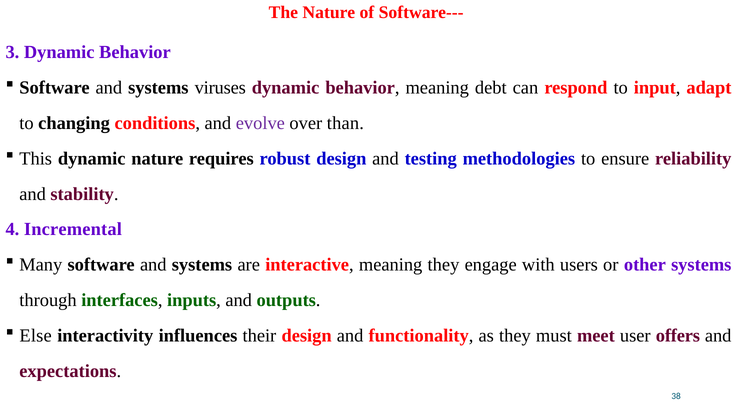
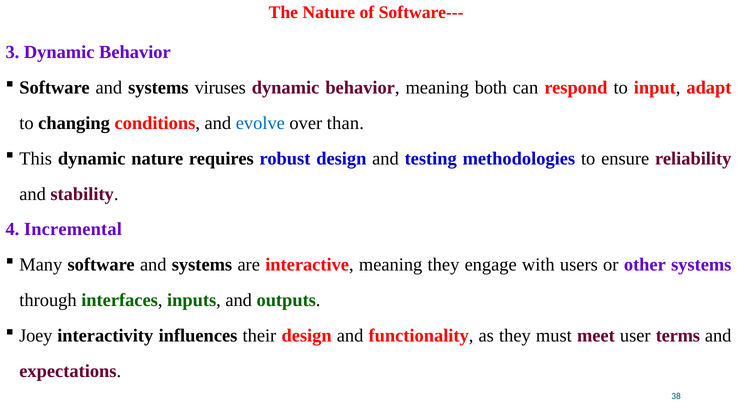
debt: debt -> both
evolve colour: purple -> blue
Else: Else -> Joey
offers: offers -> terms
